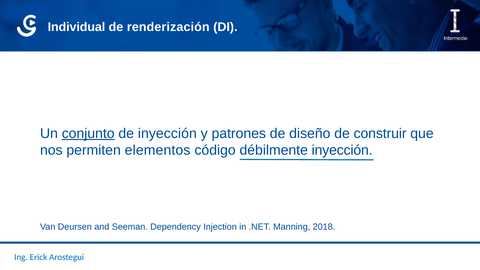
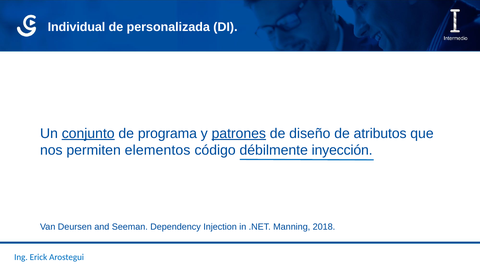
renderización: renderización -> personalizada
de inyección: inyección -> programa
patrones underline: none -> present
construir: construir -> atributos
